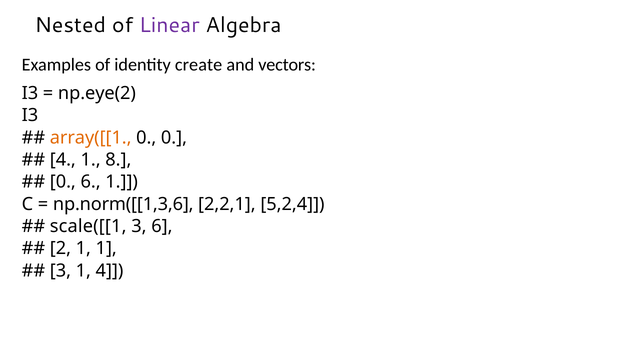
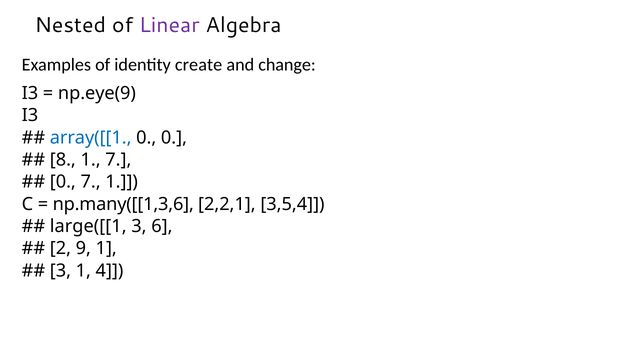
vectors: vectors -> change
np.eye(2: np.eye(2 -> np.eye(9
array([[1 colour: orange -> blue
4 at (63, 160): 4 -> 8
1 8: 8 -> 7
0 6: 6 -> 7
np.norm([[1,3,6: np.norm([[1,3,6 -> np.many([[1,3,6
5,2,4: 5,2,4 -> 3,5,4
scale([[1: scale([[1 -> large([[1
2 1: 1 -> 9
